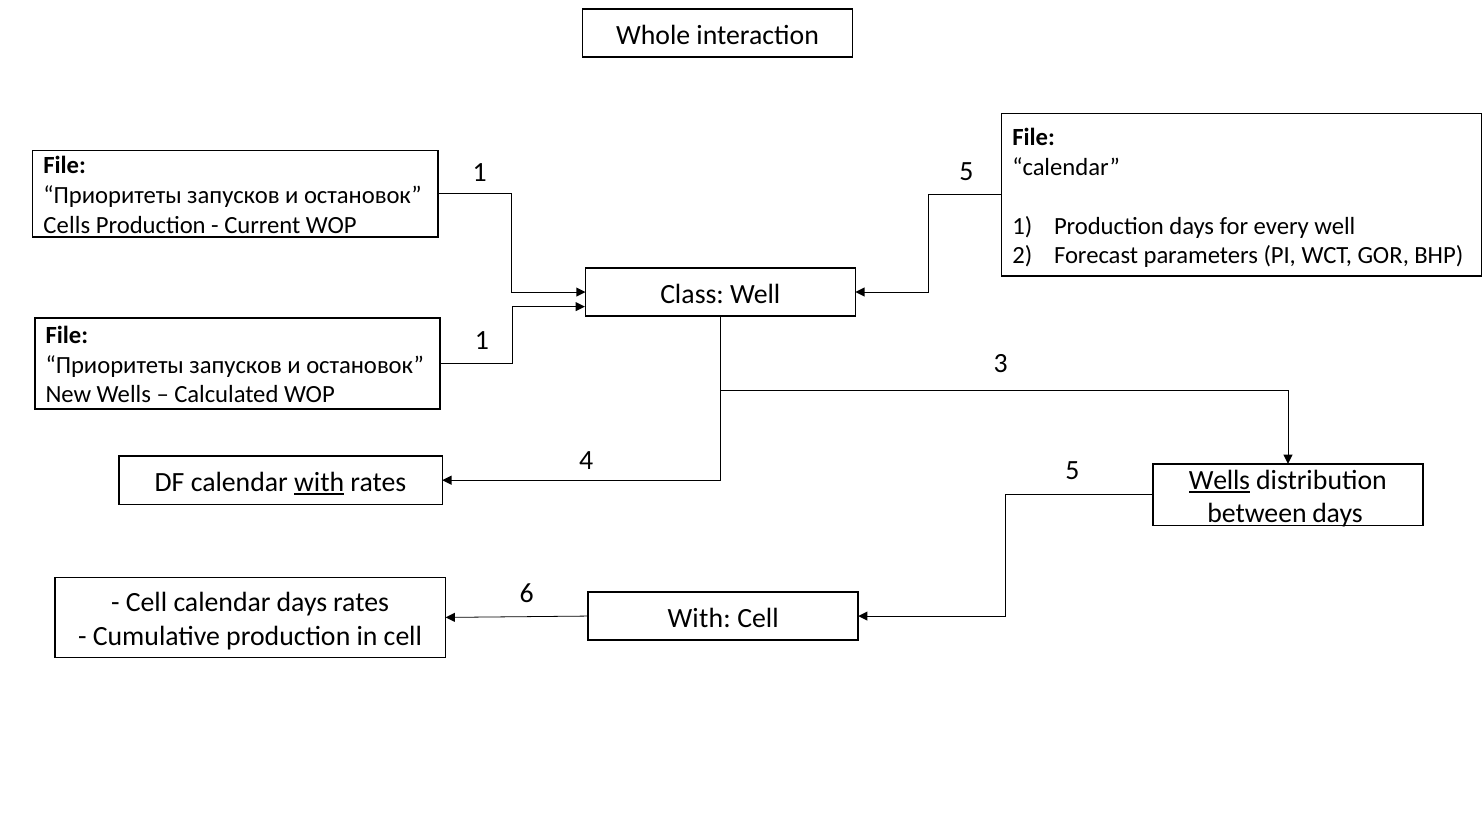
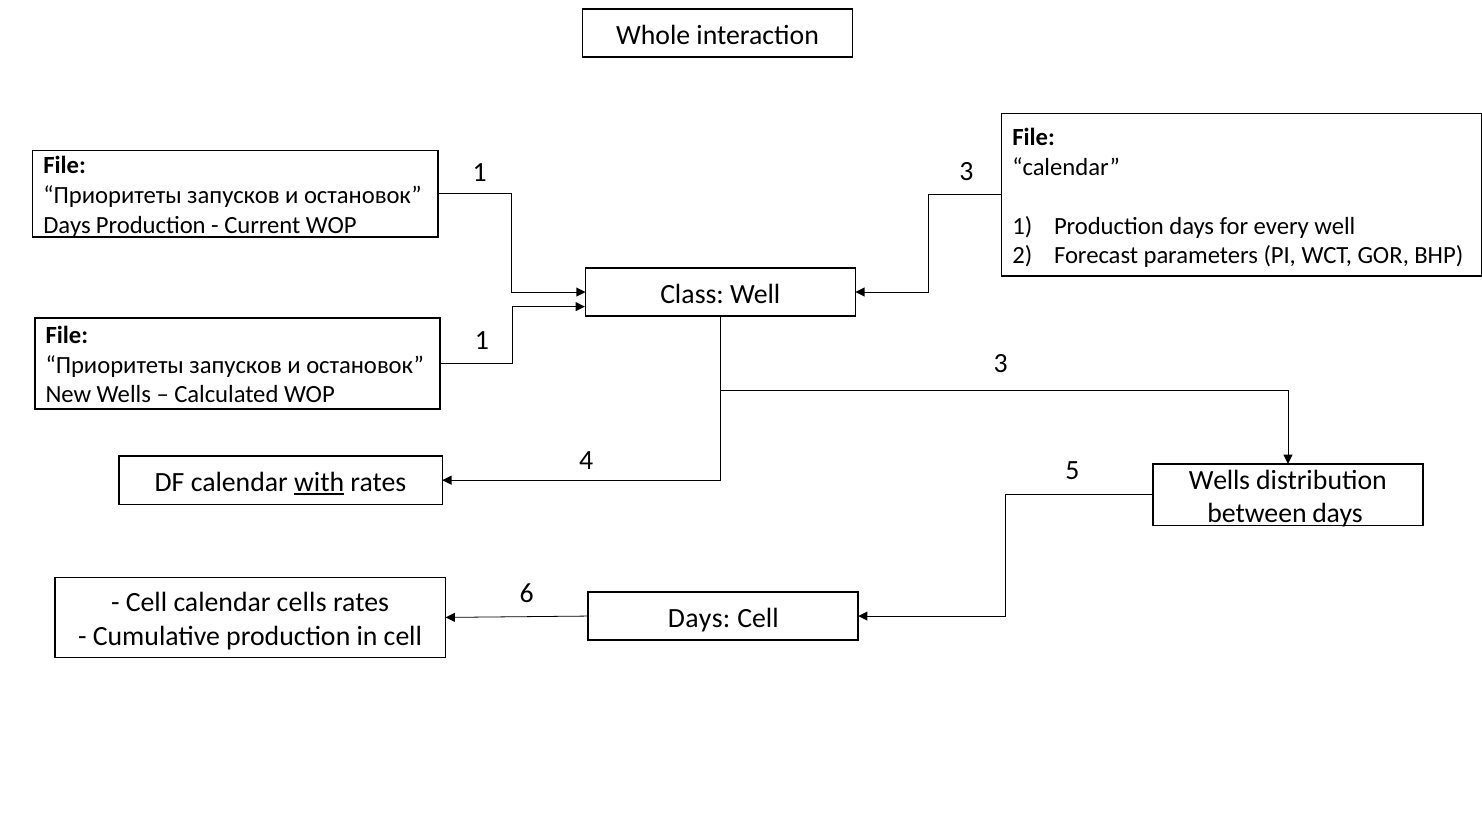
5 at (966, 172): 5 -> 3
Cells at (67, 225): Cells -> Days
Wells at (1219, 480) underline: present -> none
calendar days: days -> cells
With at (699, 618): With -> Days
